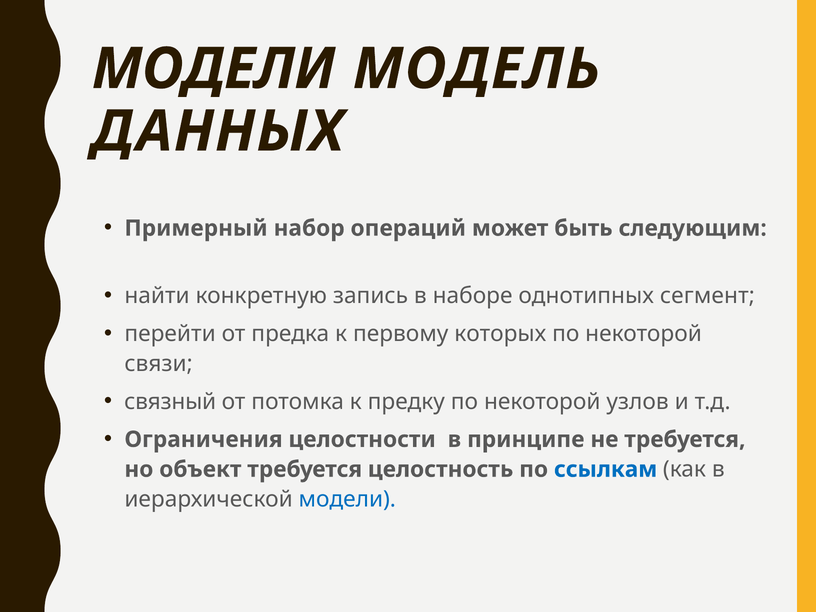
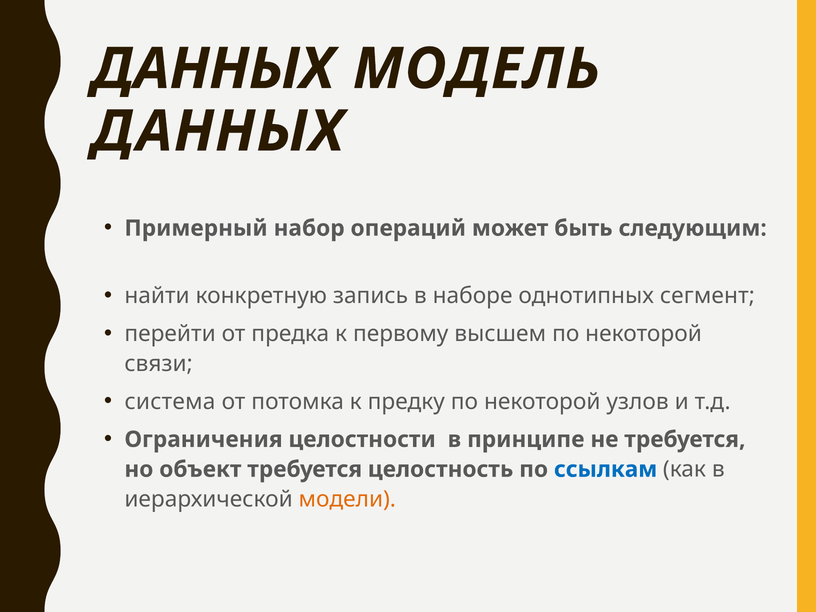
МОДЕЛИ at (213, 69): МОДЕЛИ -> ДАННЫХ
которых: которых -> высшем
связный: связный -> система
модели at (347, 499) colour: blue -> orange
